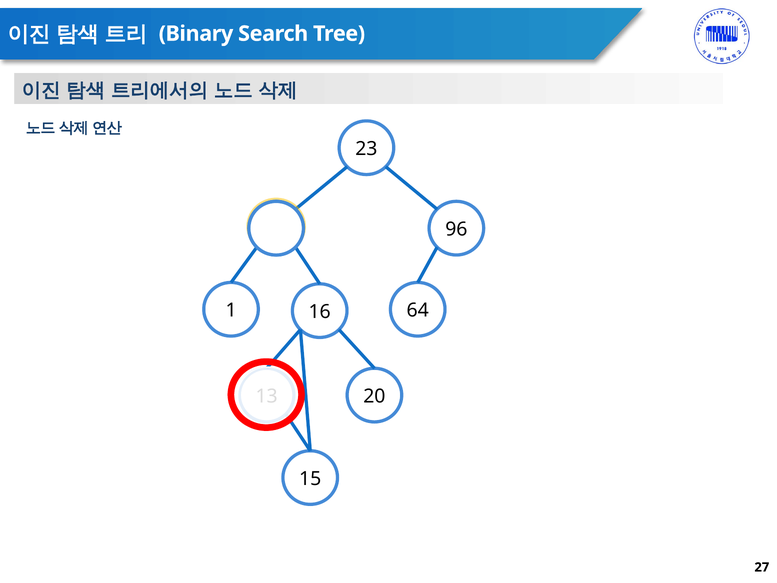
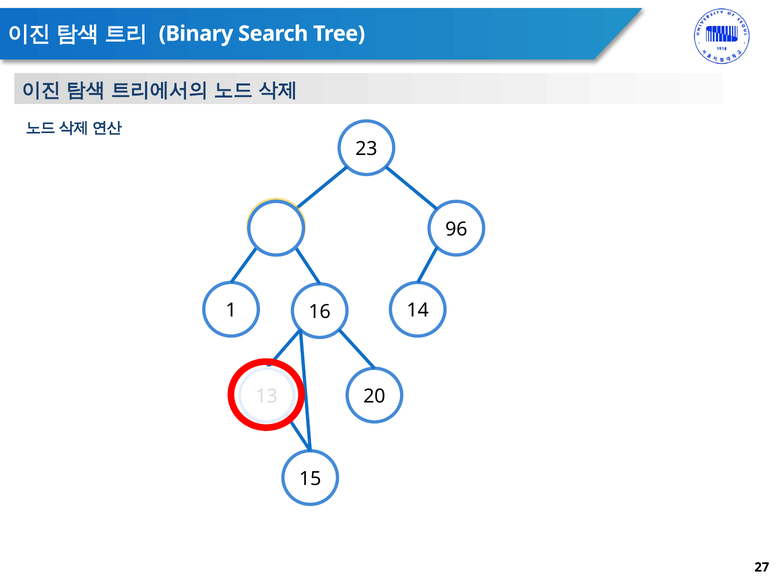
64: 64 -> 14
